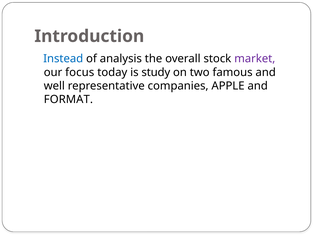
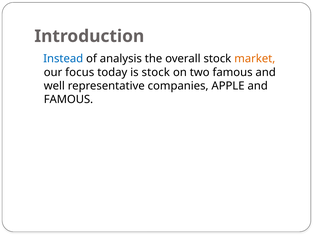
market colour: purple -> orange
is study: study -> stock
FORMAT at (68, 99): FORMAT -> FAMOUS
